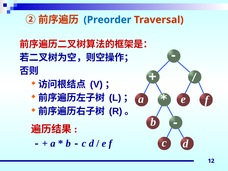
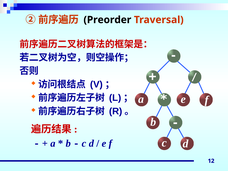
Preorder colour: blue -> black
